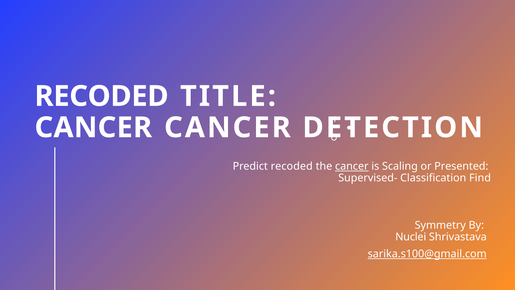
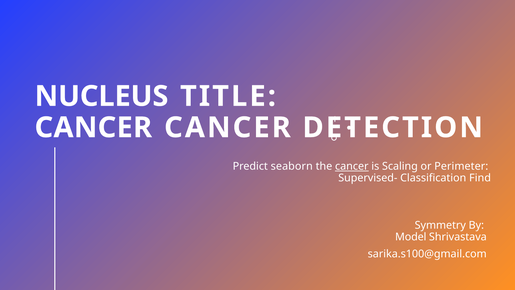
RECODED at (102, 96): RECODED -> NUCLEUS
Predict recoded: recoded -> seaborn
Presented: Presented -> Perimeter
Nuclei: Nuclei -> Model
sarika.s100@gmail.com underline: present -> none
